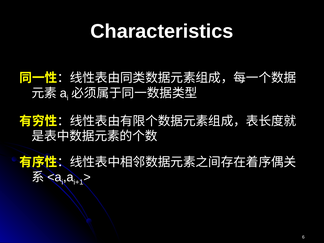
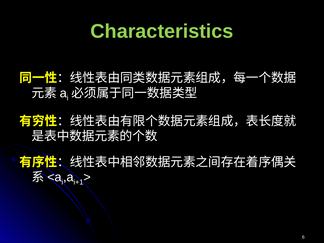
Characteristics colour: white -> light green
